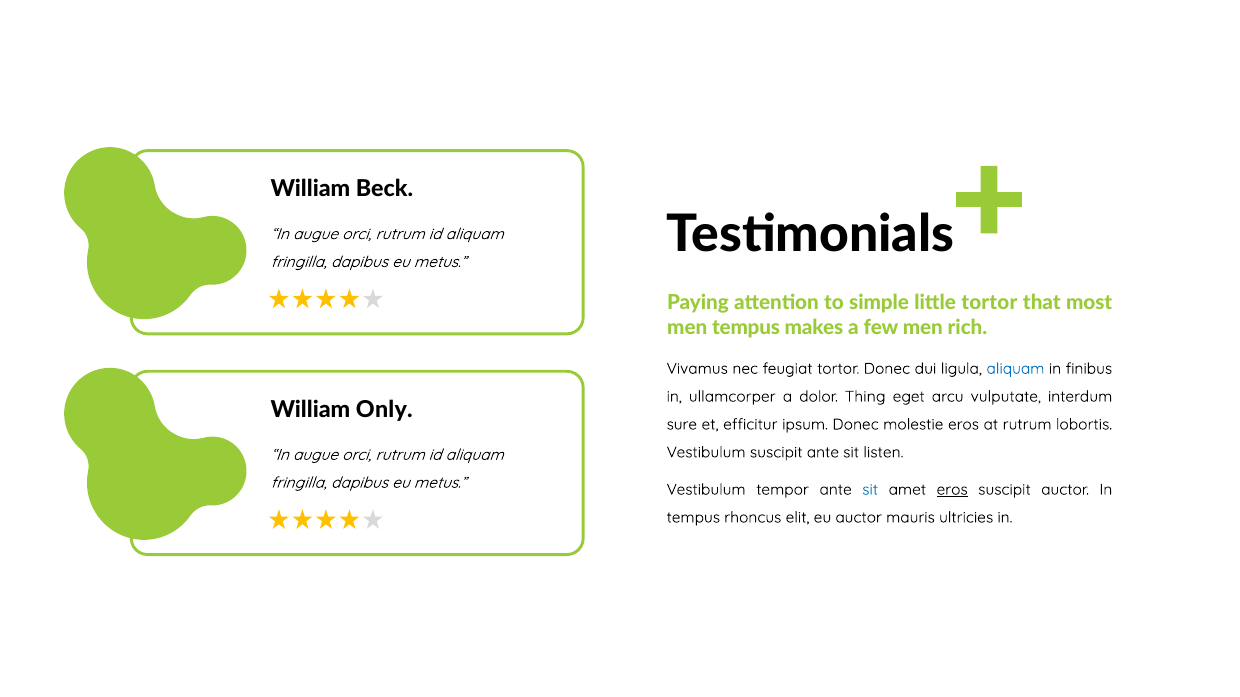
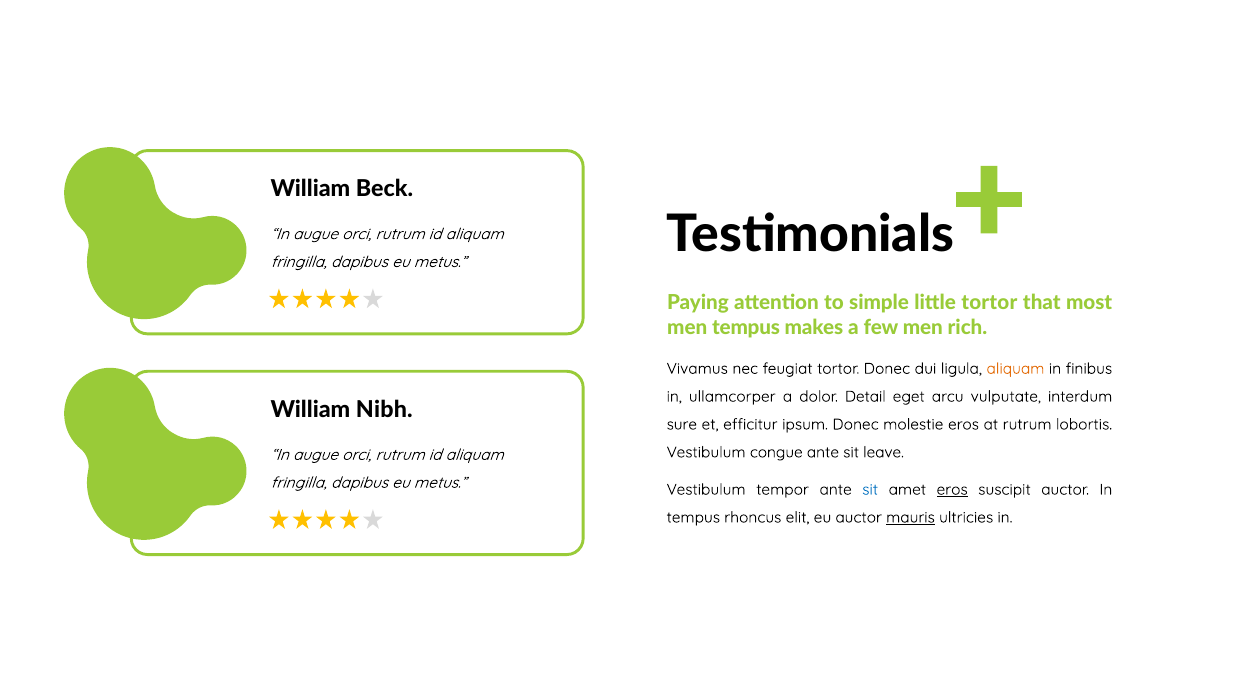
aliquam at (1015, 369) colour: blue -> orange
Thing: Thing -> Detail
Only: Only -> Nibh
Vestibulum suscipit: suscipit -> congue
listen: listen -> leave
mauris underline: none -> present
